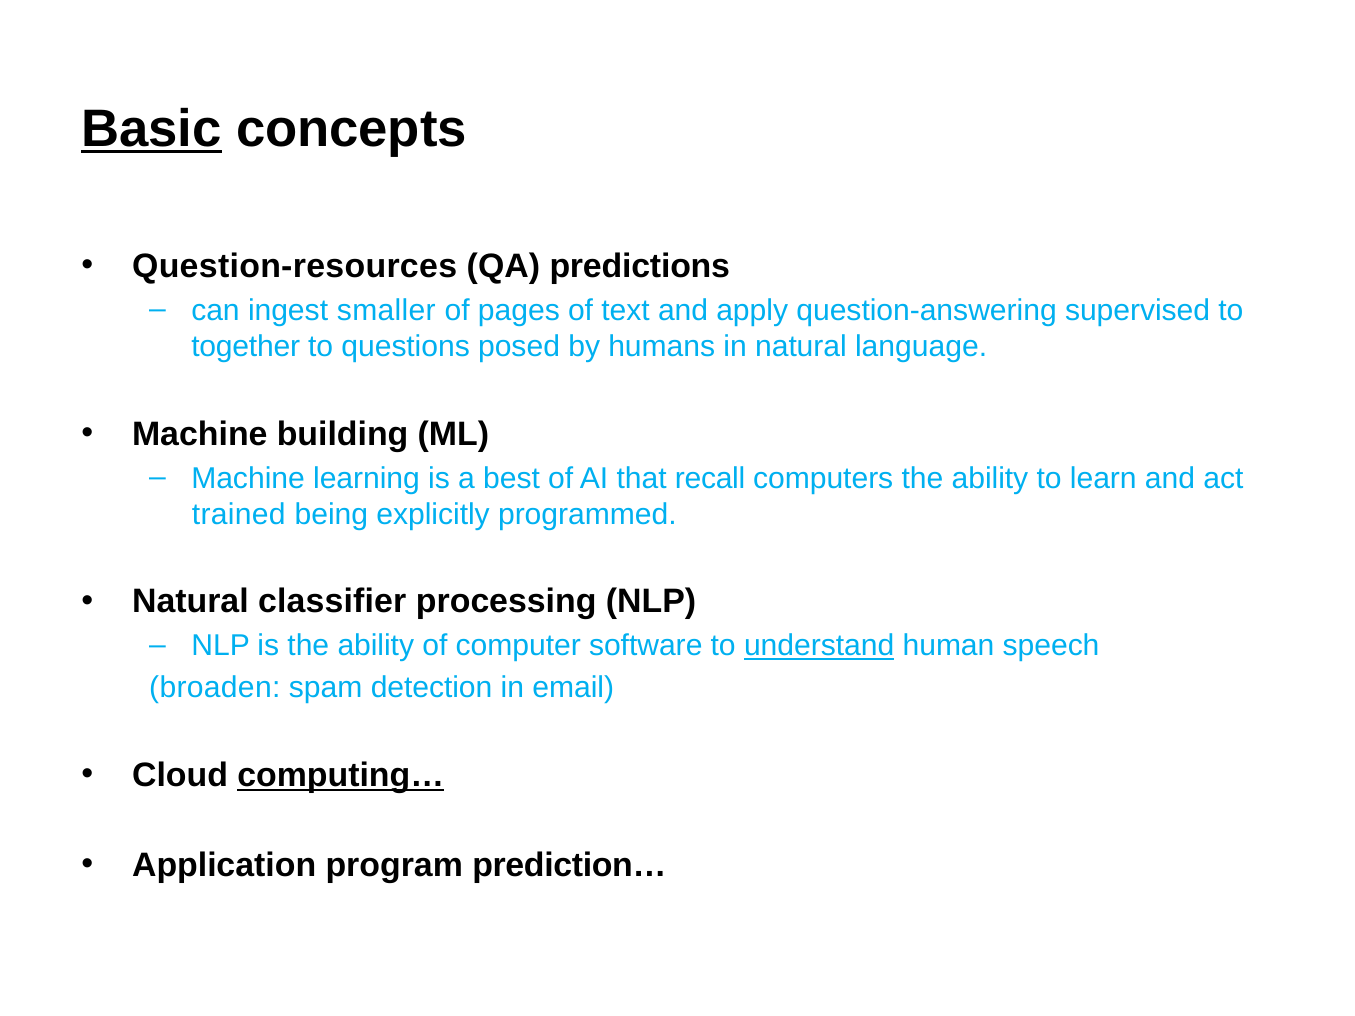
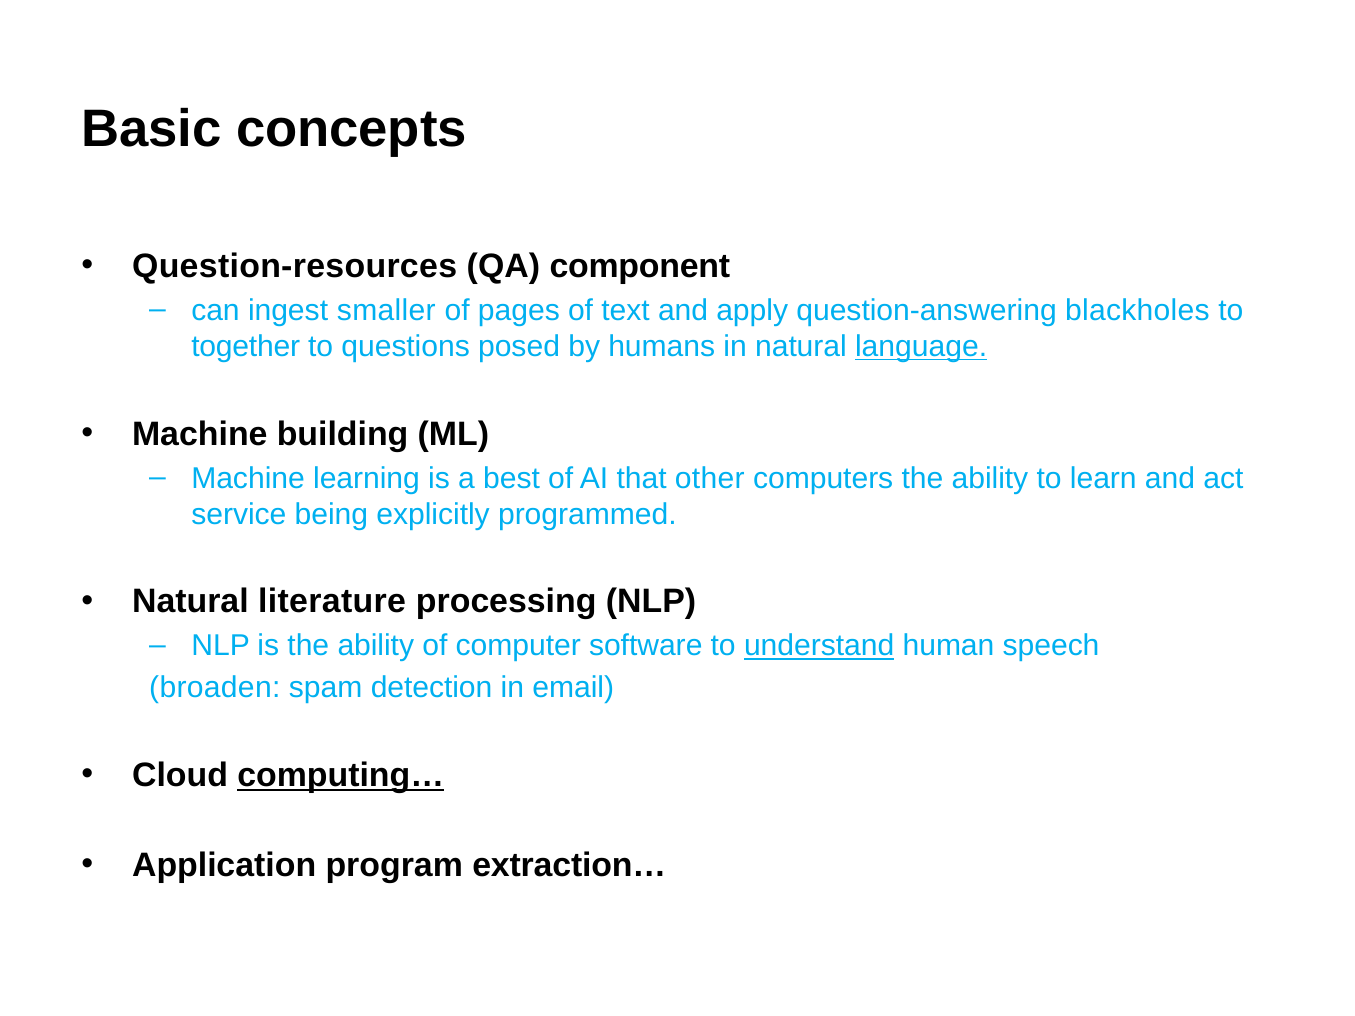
Basic underline: present -> none
predictions: predictions -> component
supervised: supervised -> blackholes
language underline: none -> present
recall: recall -> other
trained: trained -> service
classifier: classifier -> literature
prediction…: prediction… -> extraction…
